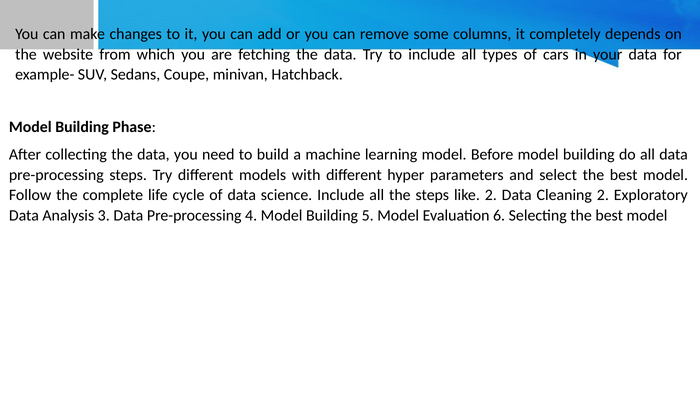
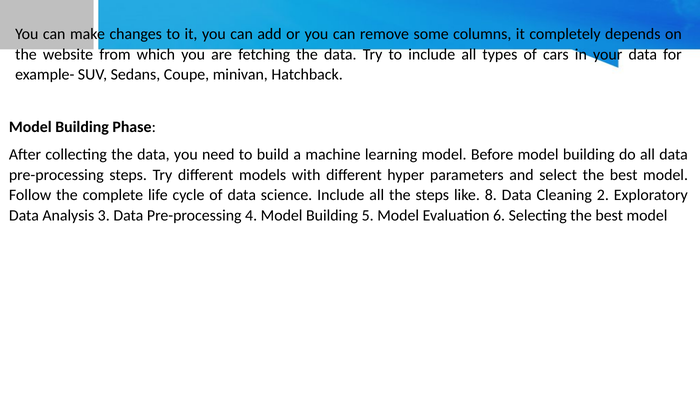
like 2: 2 -> 8
